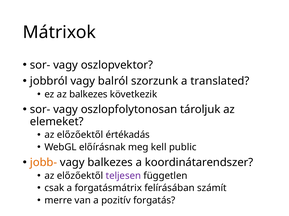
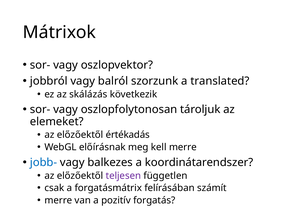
az balkezes: balkezes -> skálázás
kell public: public -> merre
jobb- colour: orange -> blue
